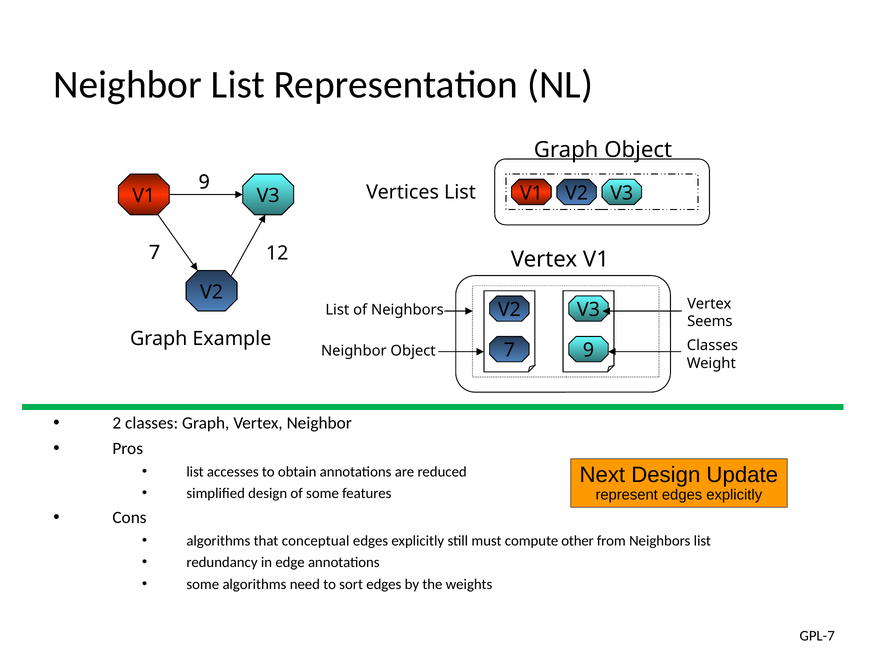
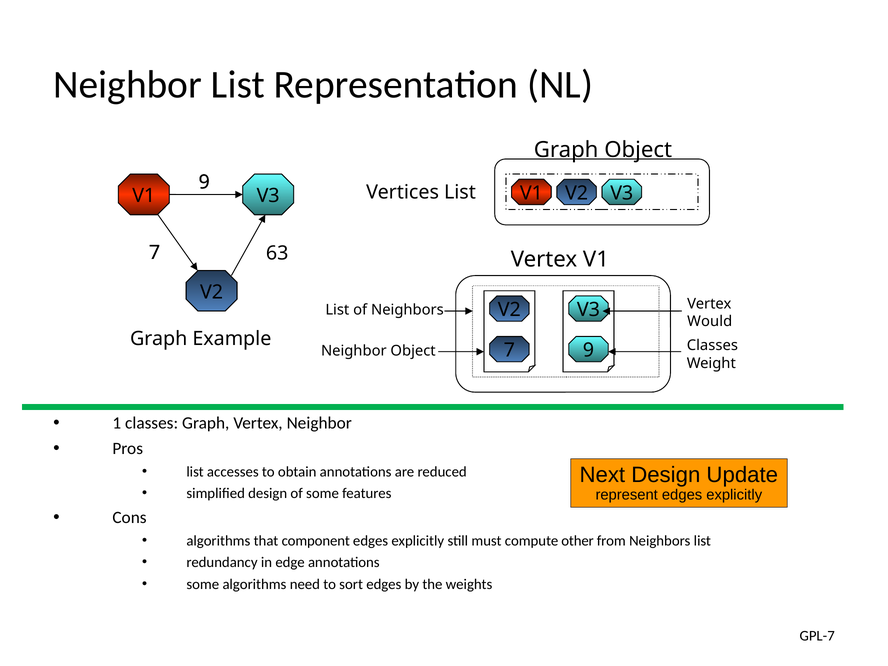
12: 12 -> 63
Seems: Seems -> Would
2: 2 -> 1
conceptual: conceptual -> component
